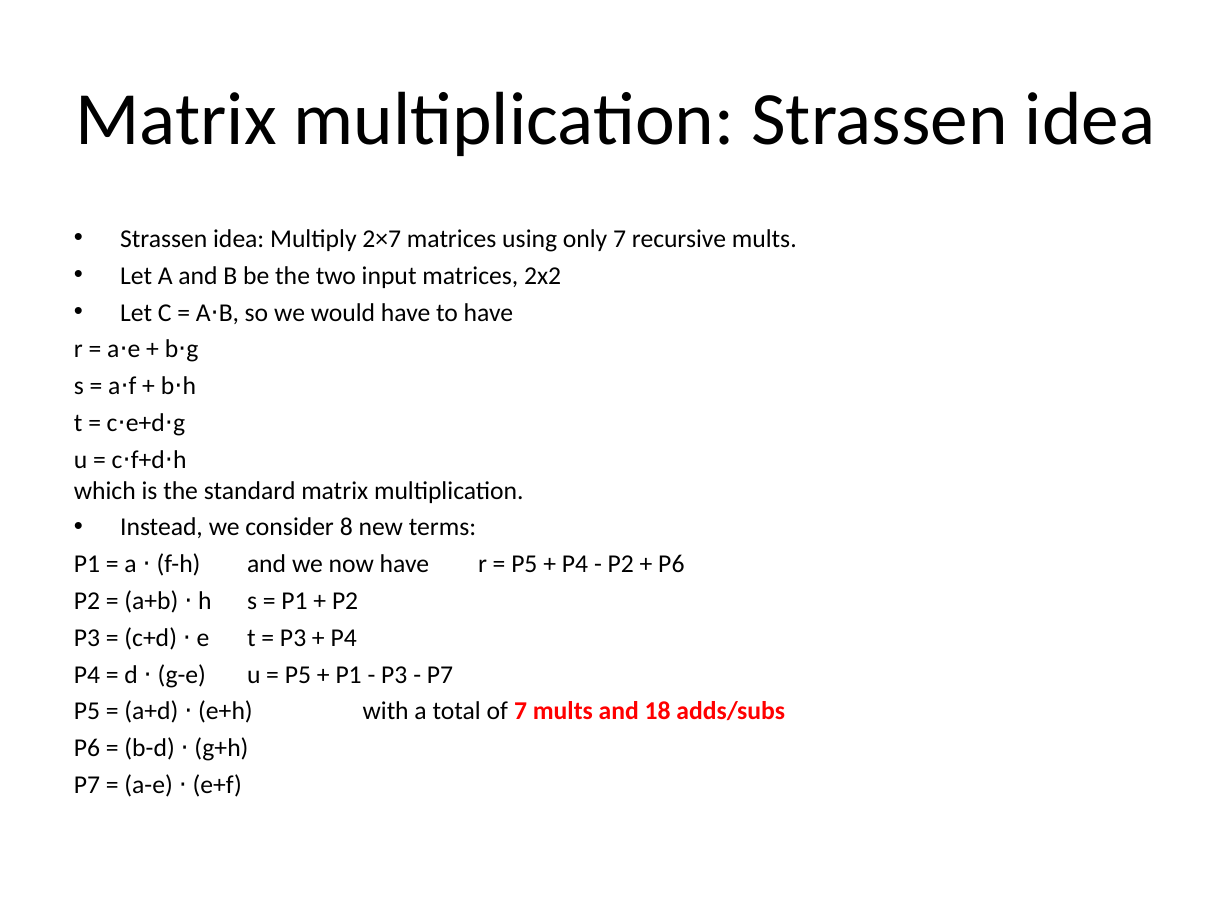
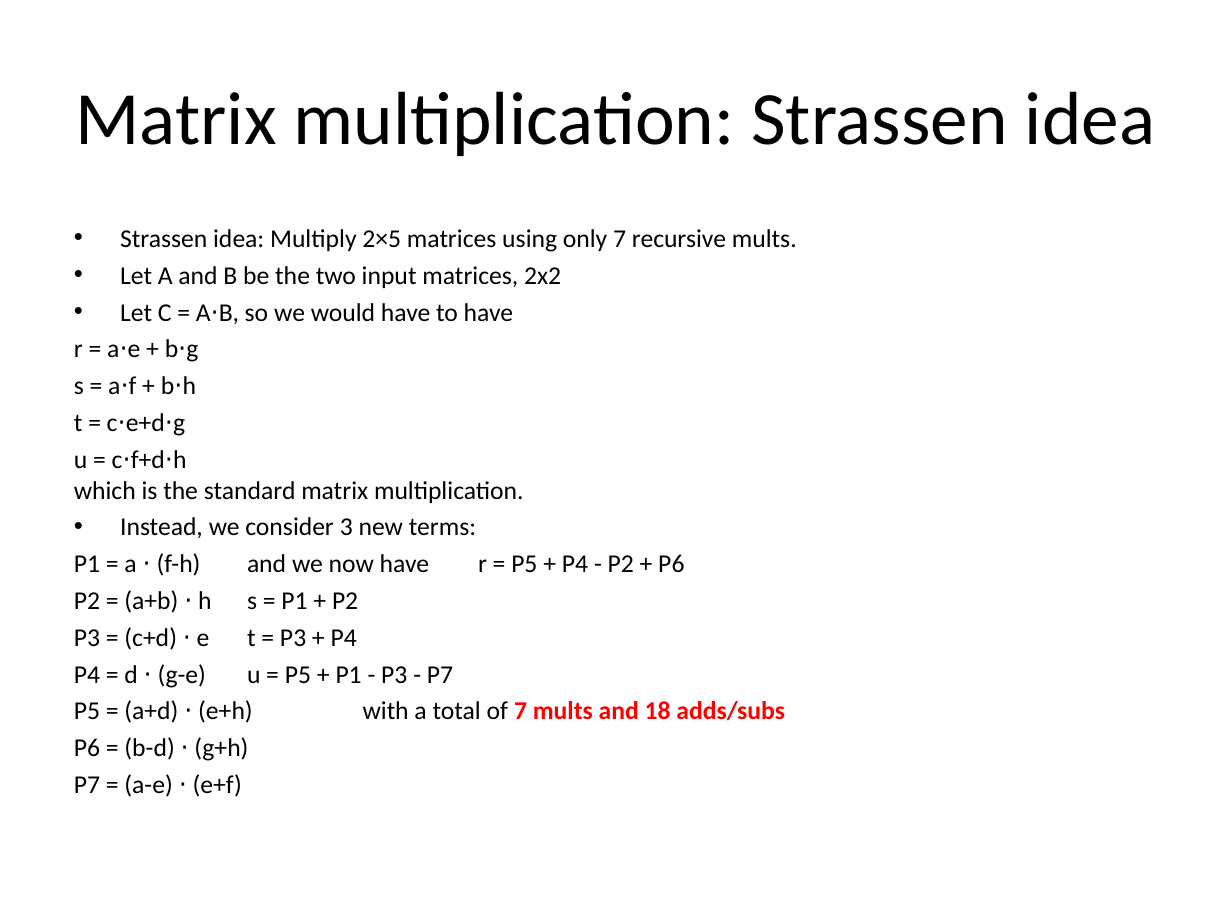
2×7: 2×7 -> 2×5
8: 8 -> 3
